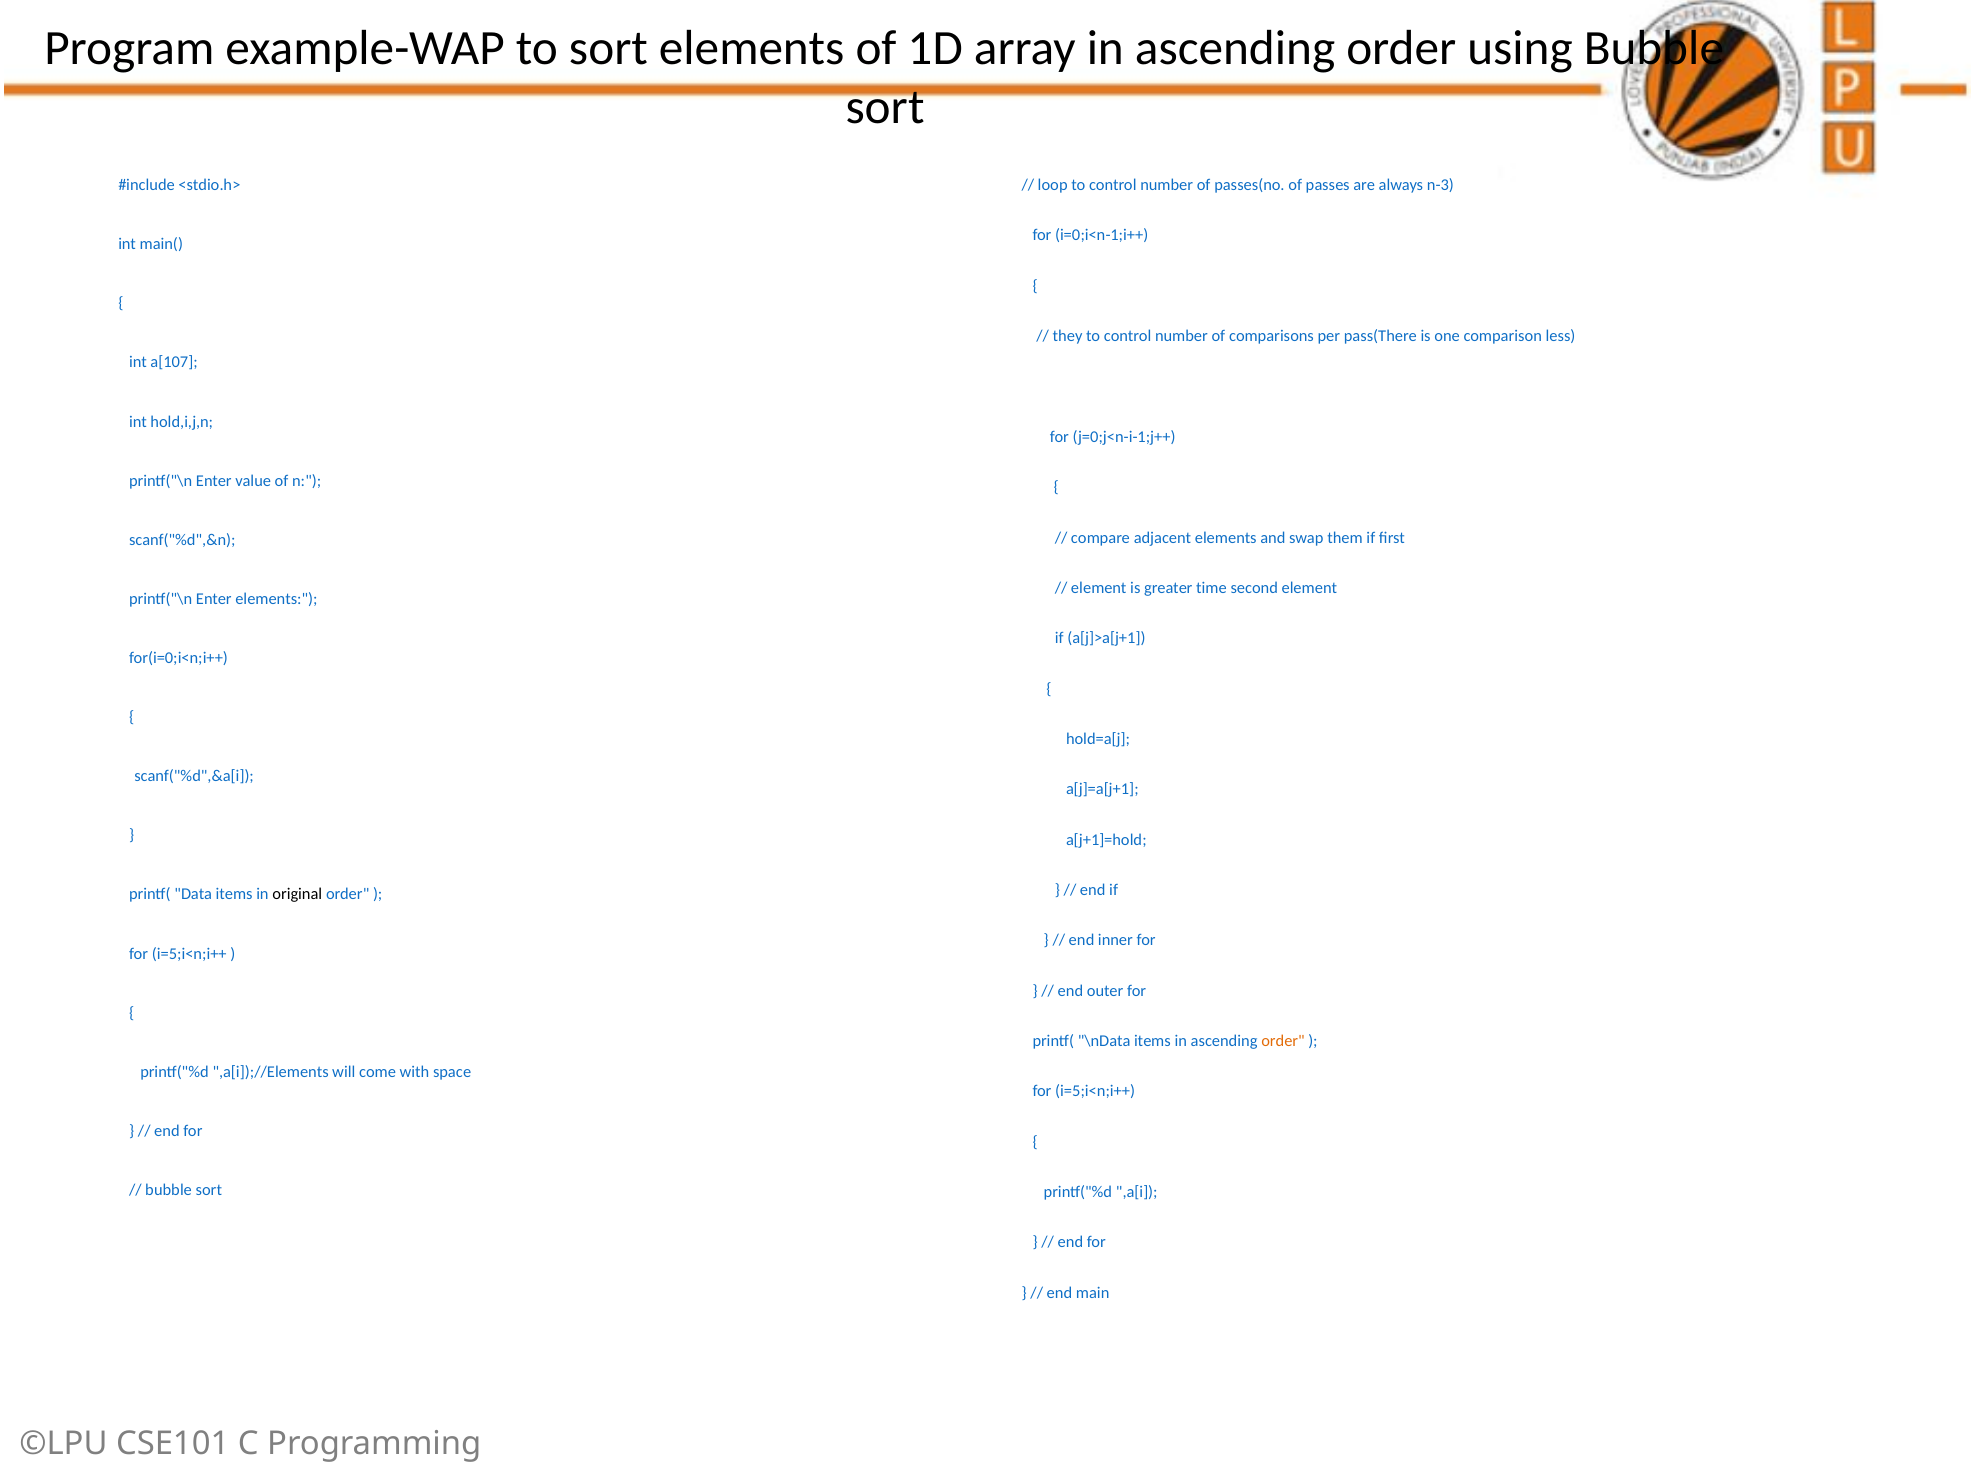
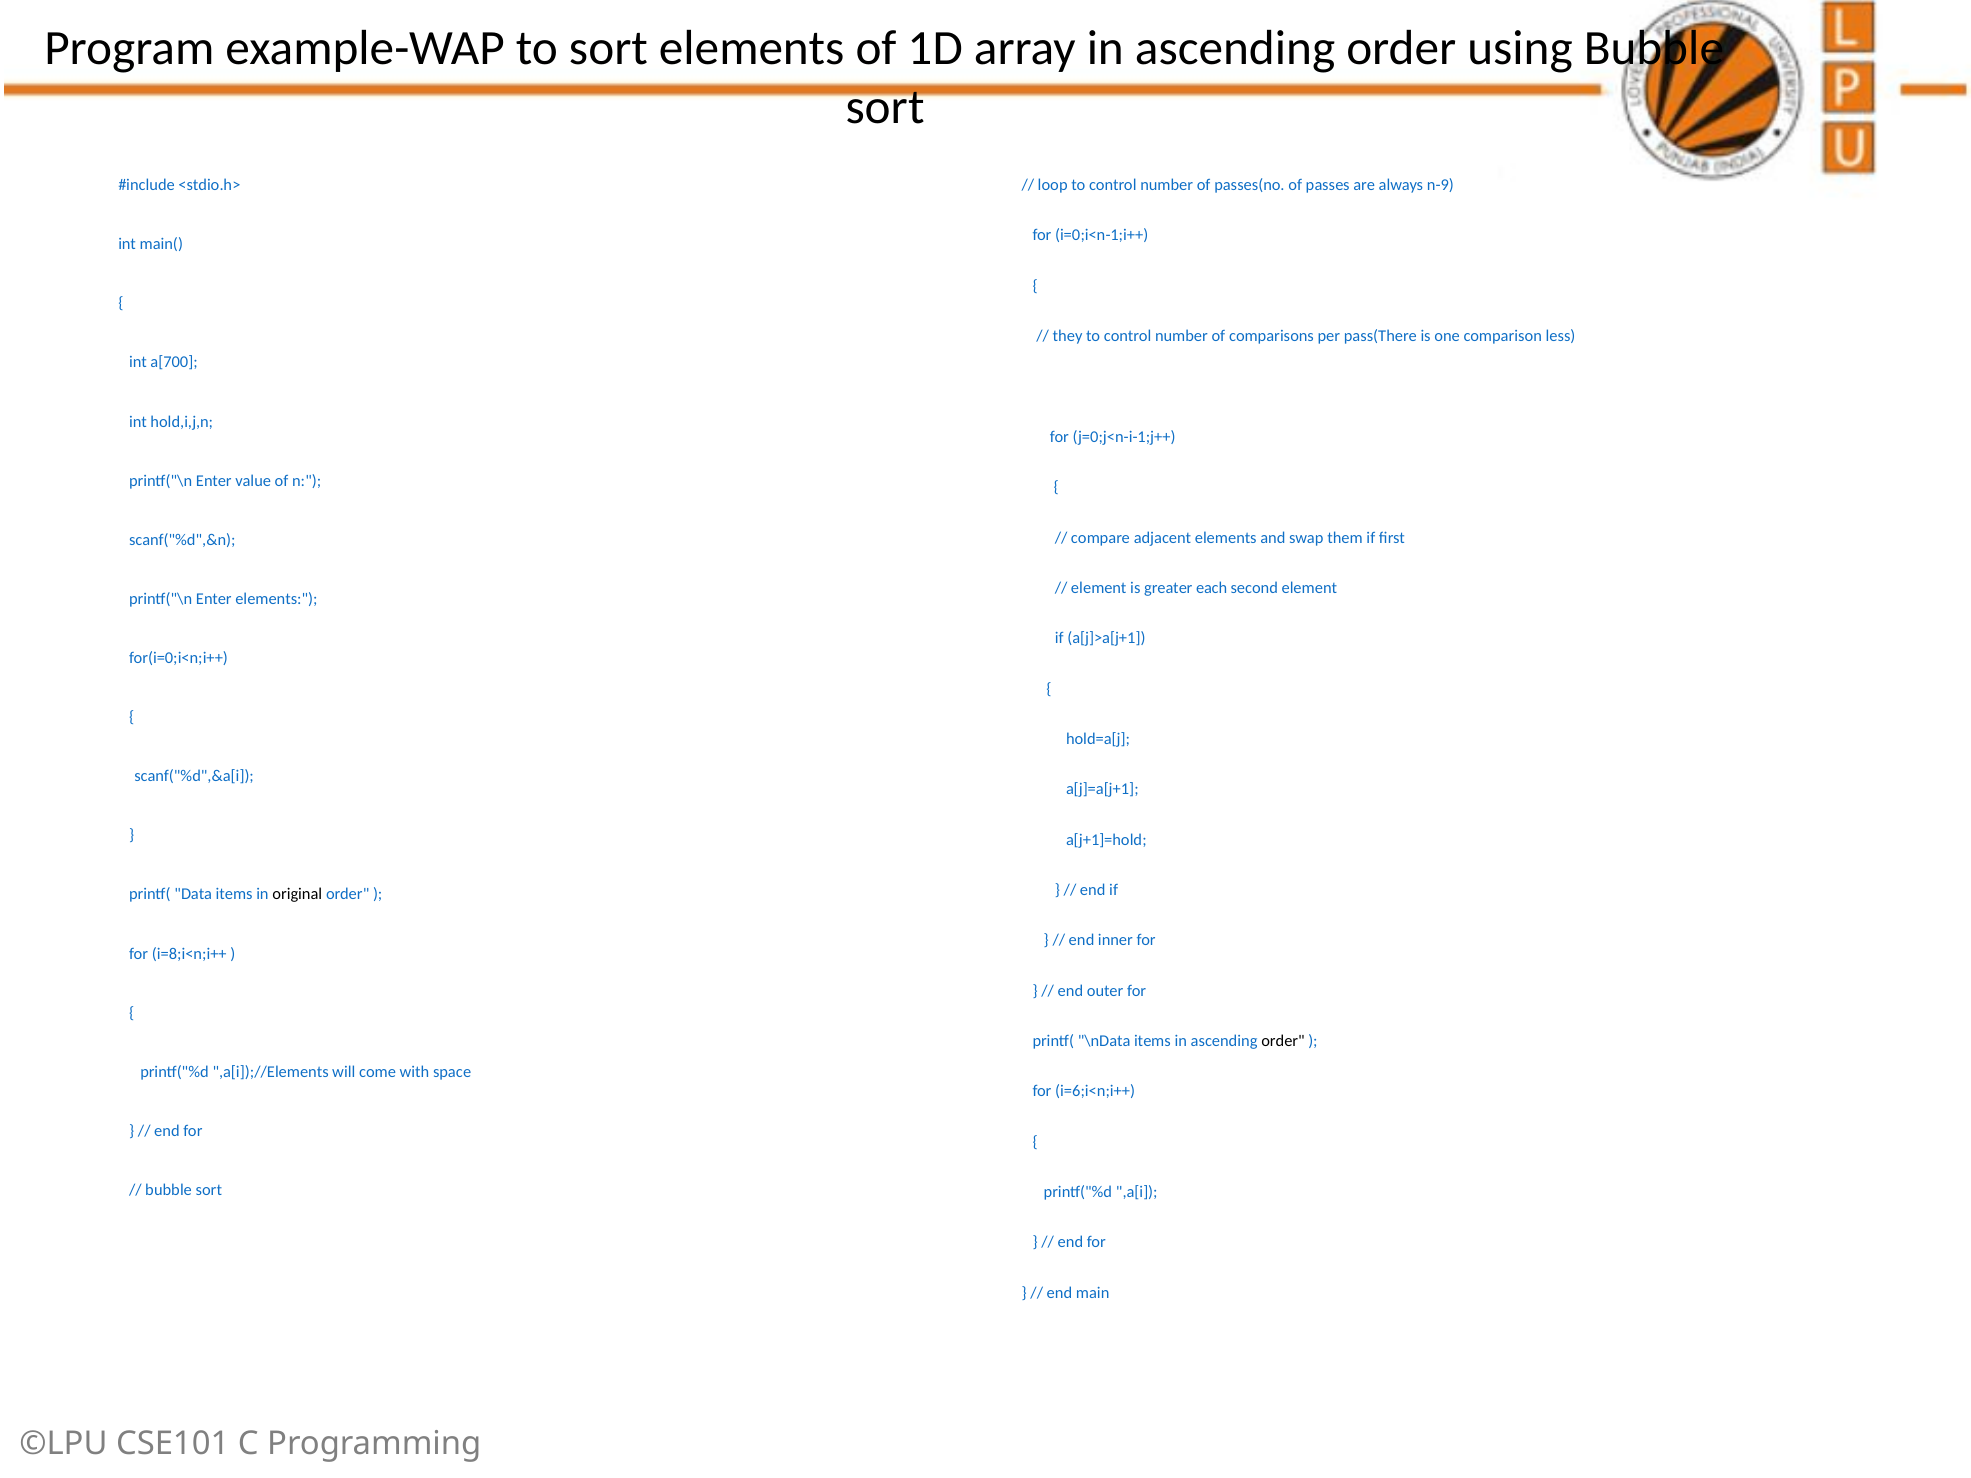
n-3: n-3 -> n-9
a[107: a[107 -> a[700
time: time -> each
i=5;i<n;i++ at (189, 954): i=5;i<n;i++ -> i=8;i<n;i++
order at (1283, 1041) colour: orange -> black
i=5;i<n;i++ at (1095, 1092): i=5;i<n;i++ -> i=6;i<n;i++
